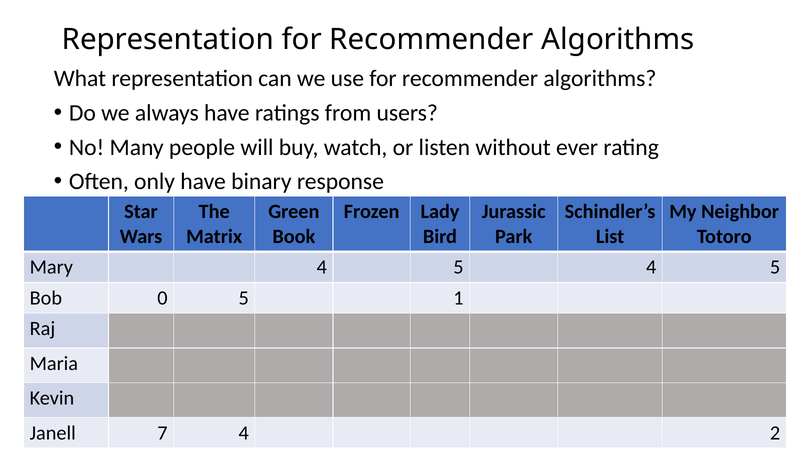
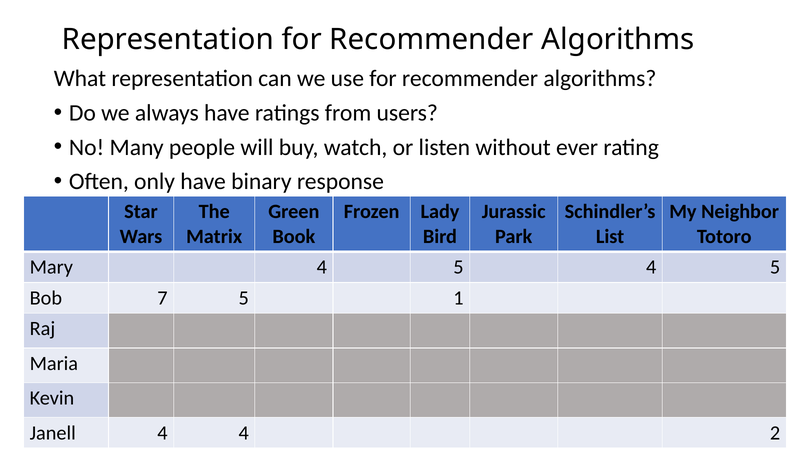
0: 0 -> 7
Janell 7: 7 -> 4
